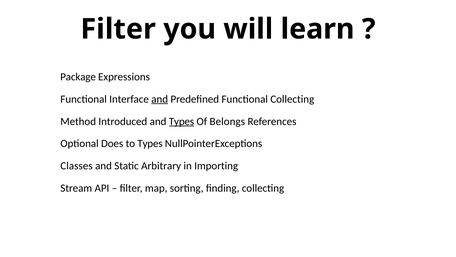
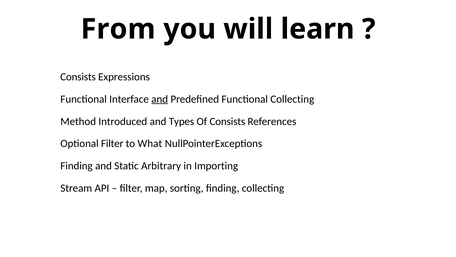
Filter at (118, 29): Filter -> From
Package at (78, 77): Package -> Consists
Types at (182, 121) underline: present -> none
Of Belongs: Belongs -> Consists
Optional Does: Does -> Filter
to Types: Types -> What
Classes at (77, 166): Classes -> Finding
